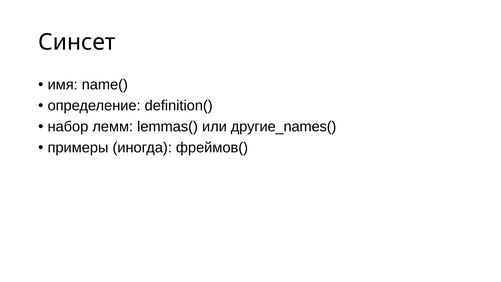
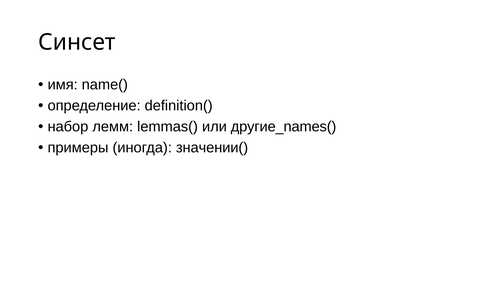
фреймов(: фреймов( -> значении(
